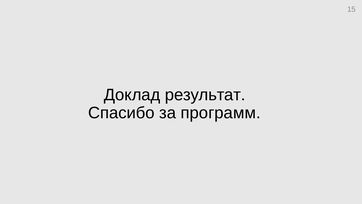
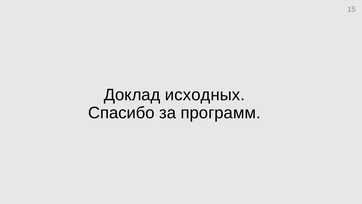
результат: результат -> исходных
